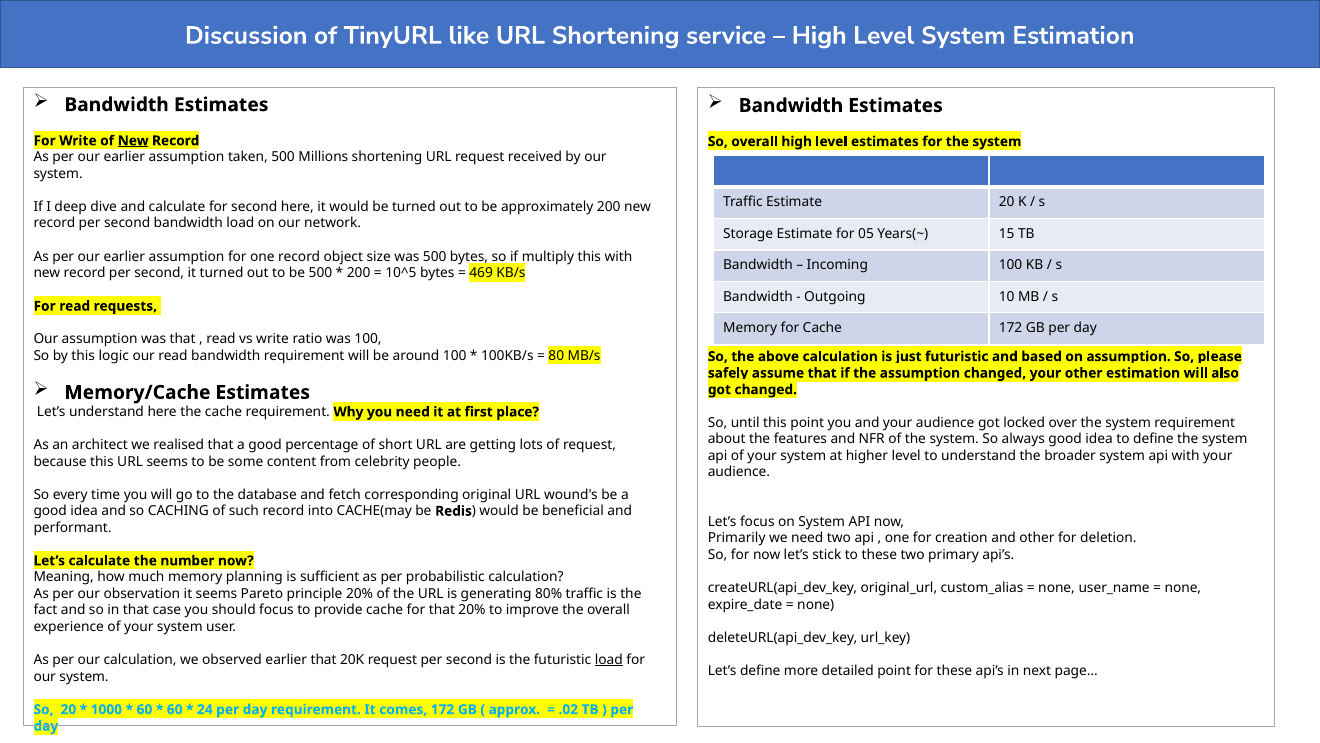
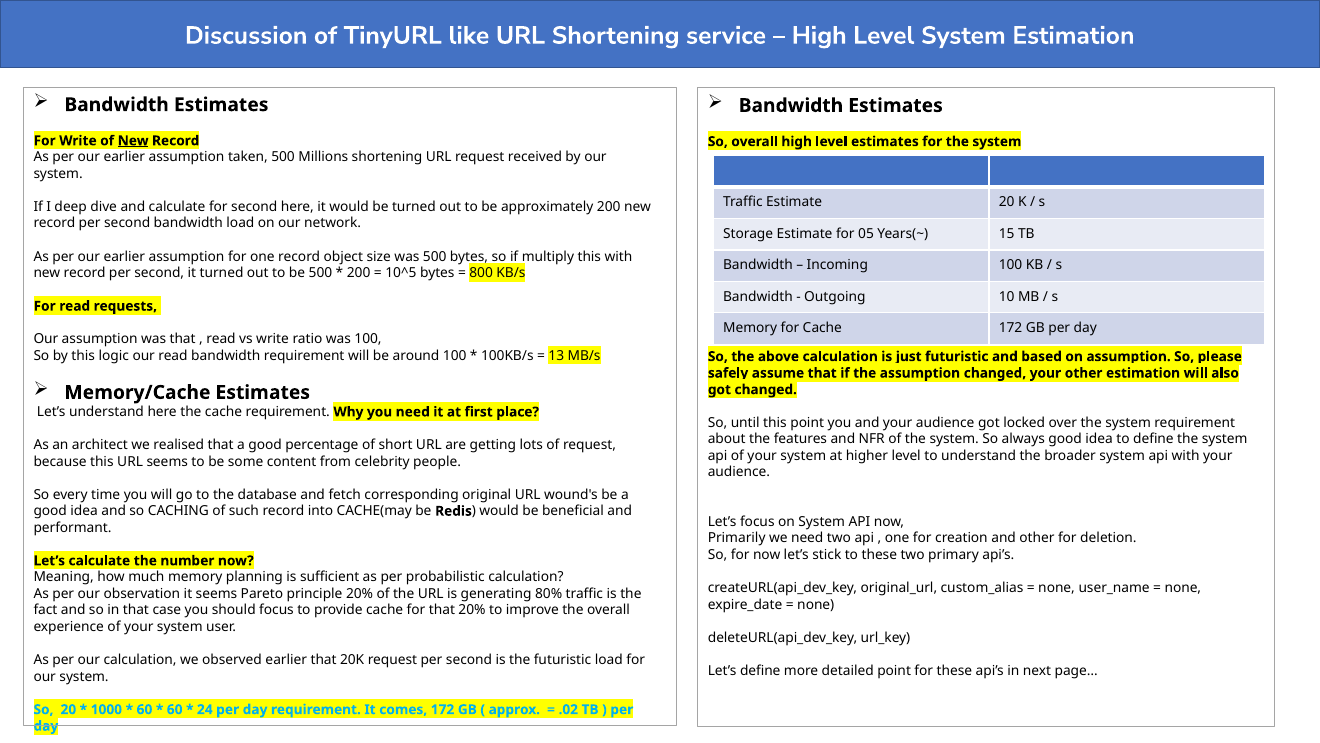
469: 469 -> 800
80: 80 -> 13
load at (609, 660) underline: present -> none
